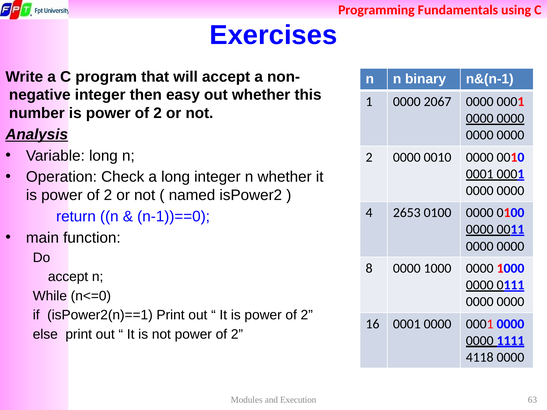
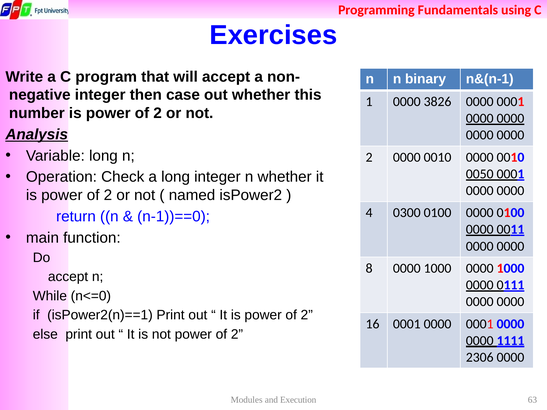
easy: easy -> case
2067: 2067 -> 3826
0001 at (480, 174): 0001 -> 0050
2653: 2653 -> 0300
4118: 4118 -> 2306
